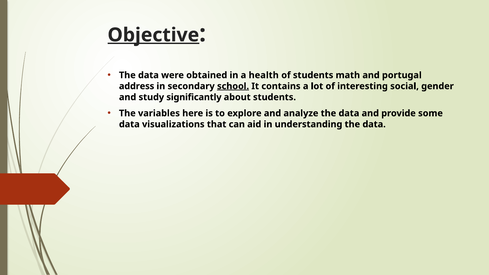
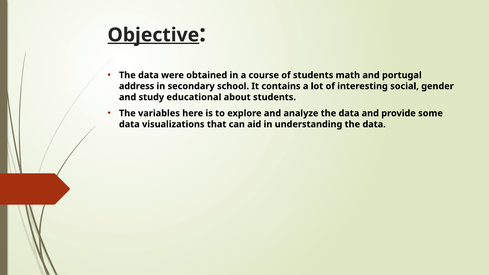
health: health -> course
school underline: present -> none
significantly: significantly -> educational
